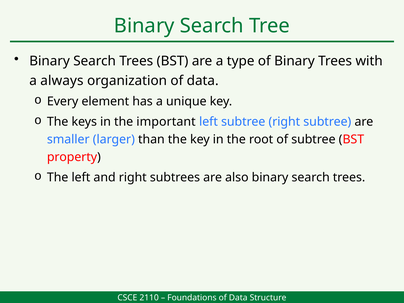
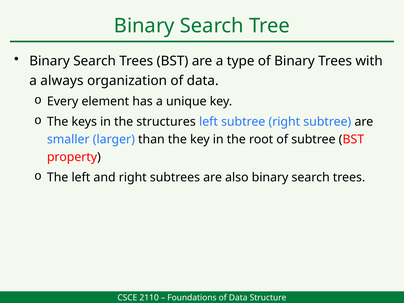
important: important -> structures
